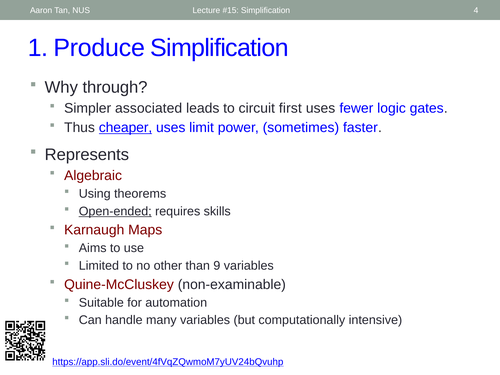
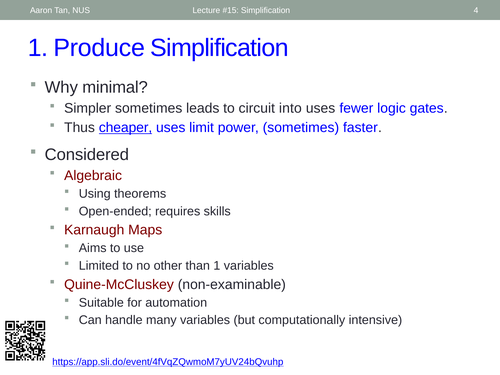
through: through -> minimal
Simpler associated: associated -> sometimes
first: first -> into
Represents: Represents -> Considered
Open-ended underline: present -> none
than 9: 9 -> 1
